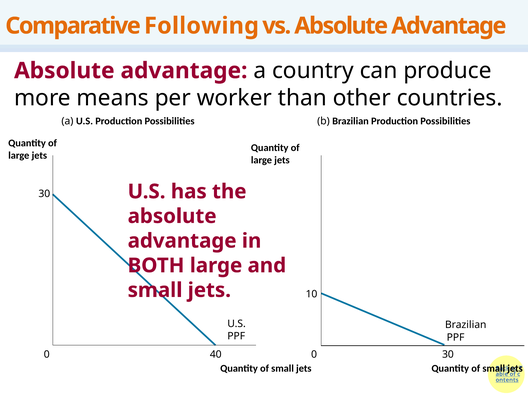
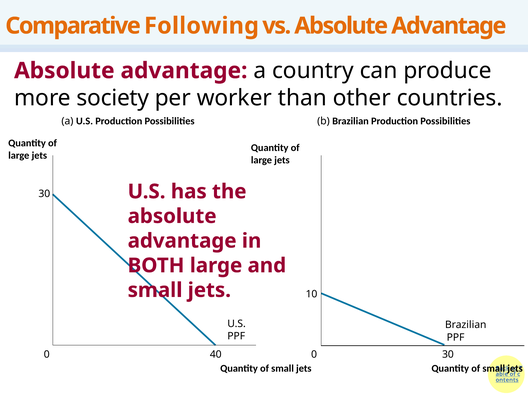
means: means -> society
